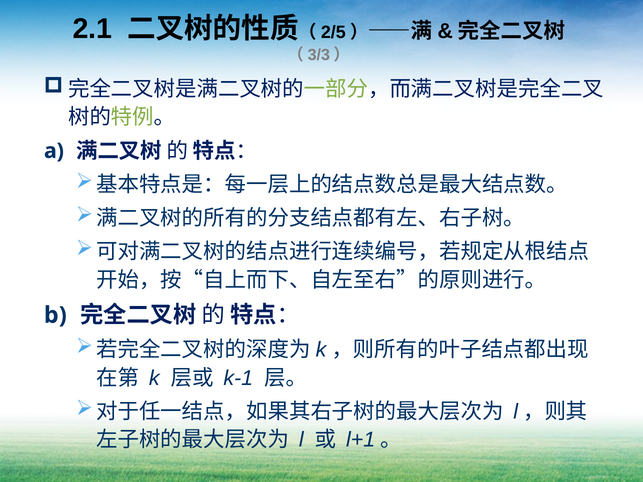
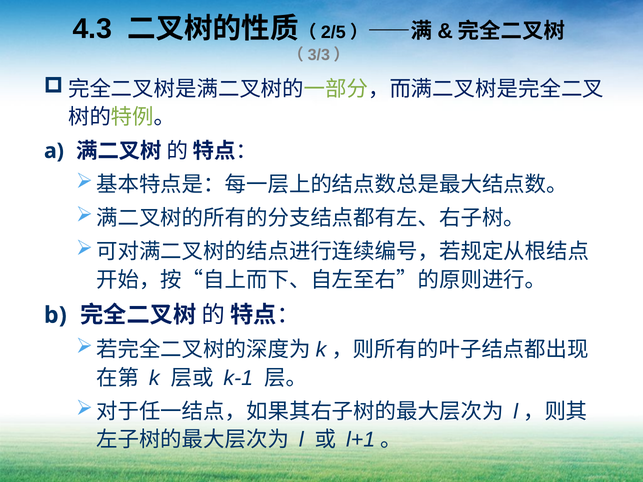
2.1: 2.1 -> 4.3
